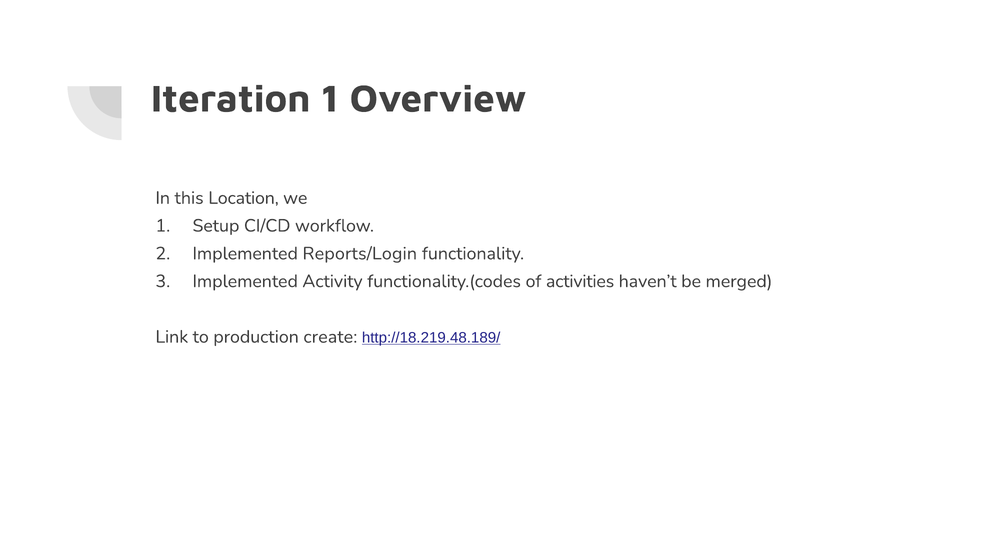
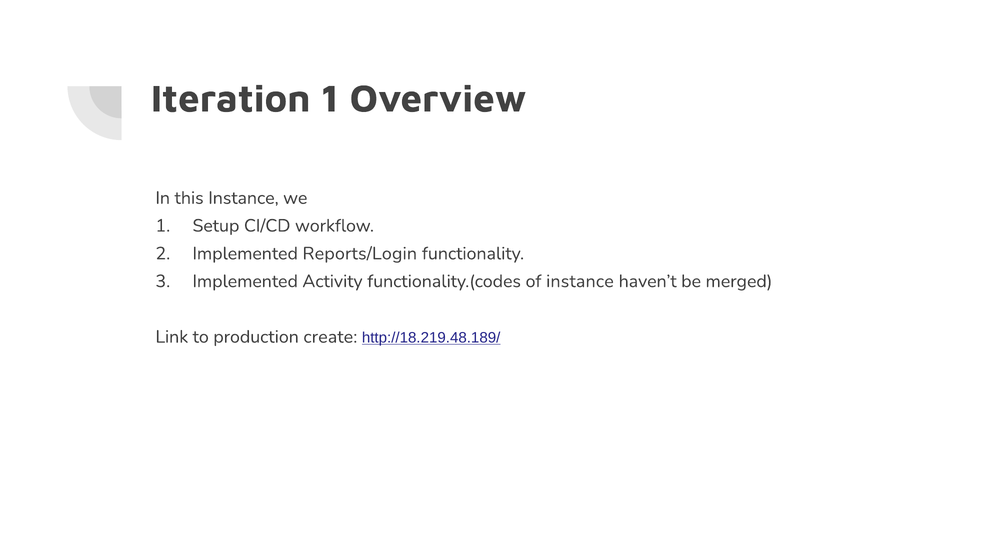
this Location: Location -> Instance
of activities: activities -> instance
